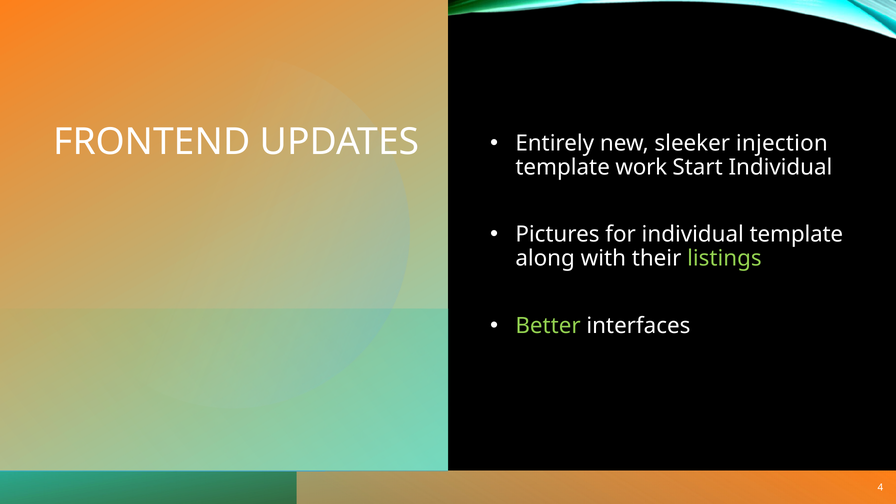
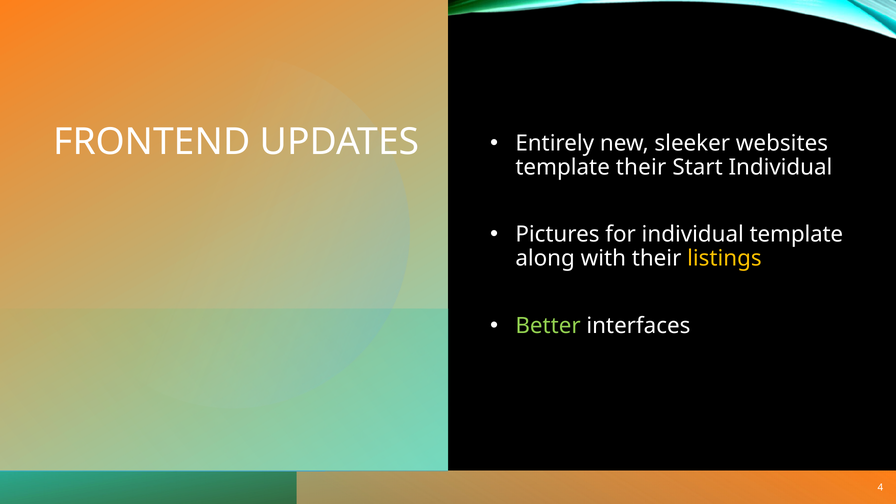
injection: injection -> websites
template work: work -> their
listings colour: light green -> yellow
